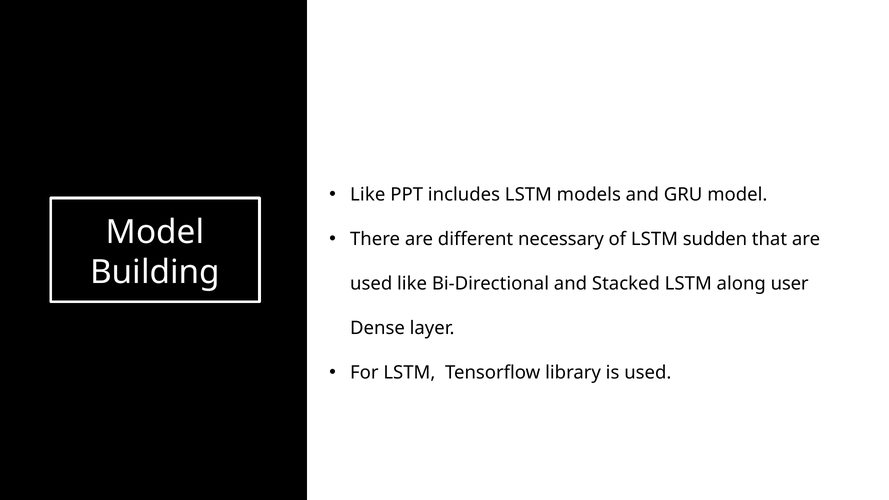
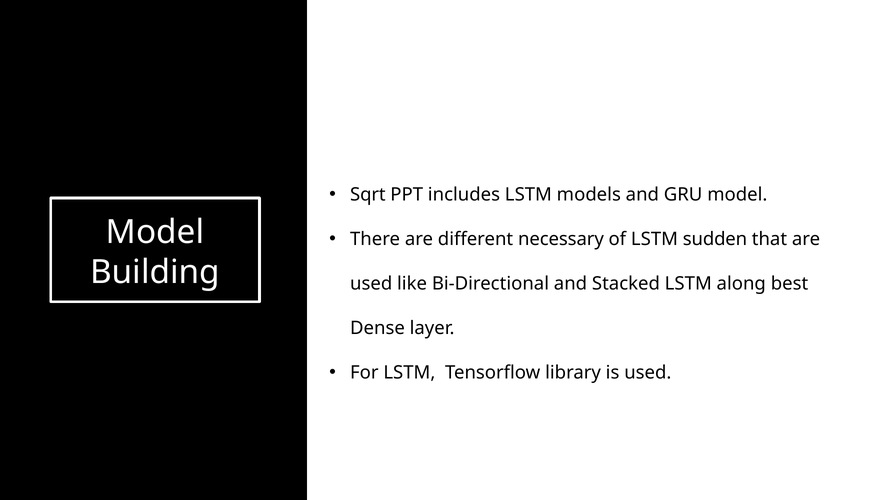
Like at (368, 195): Like -> Sqrt
user: user -> best
